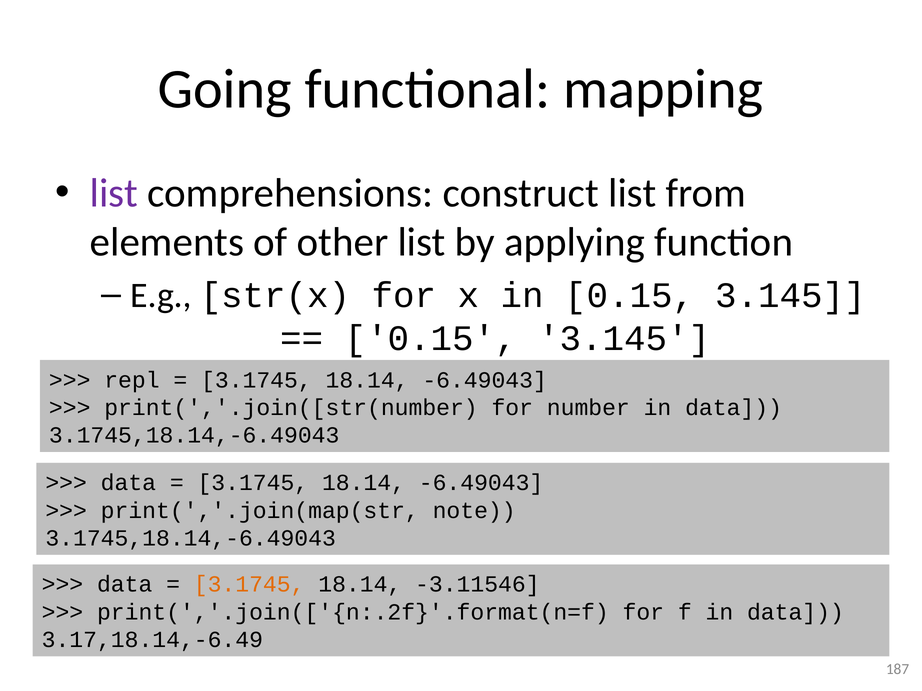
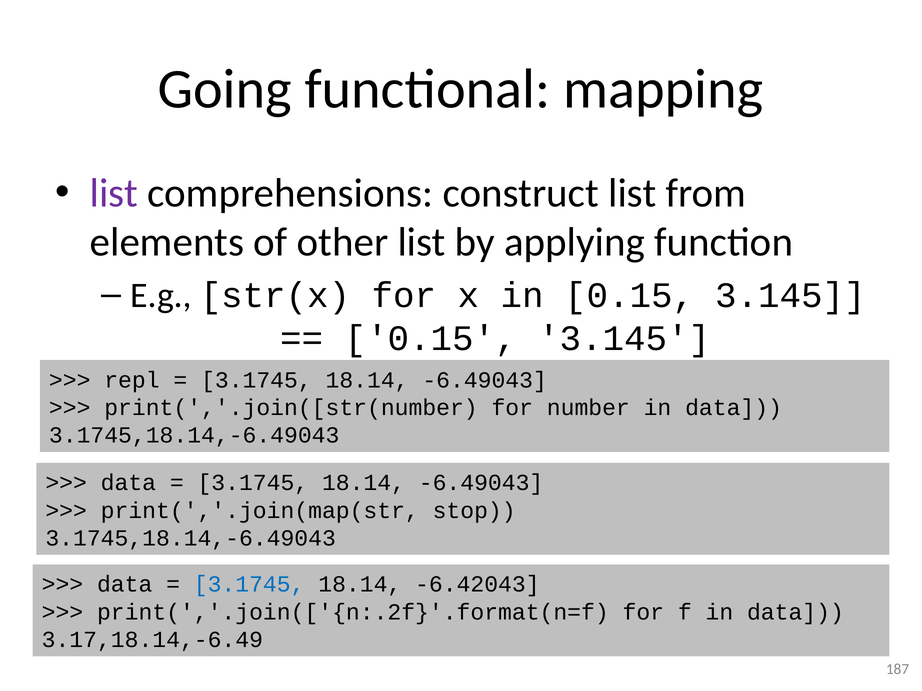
note: note -> stop
3.1745 at (249, 585) colour: orange -> blue
-3.11546: -3.11546 -> -6.42043
